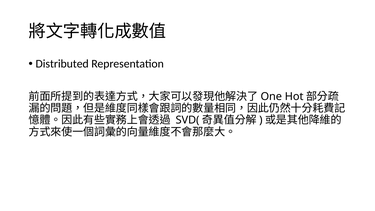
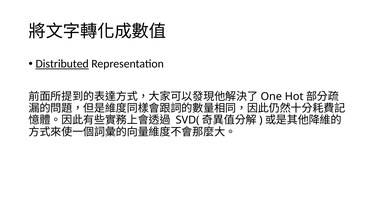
Distributed underline: none -> present
